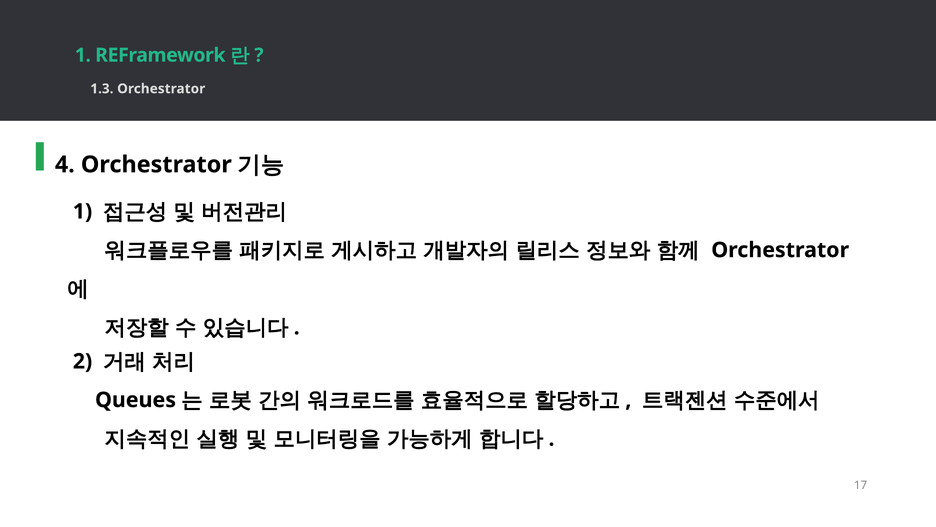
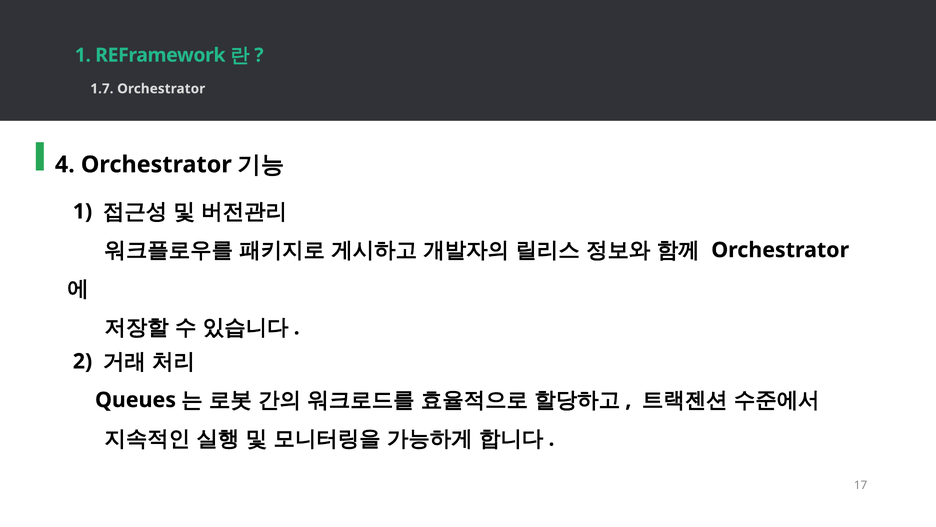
1.3: 1.3 -> 1.7
